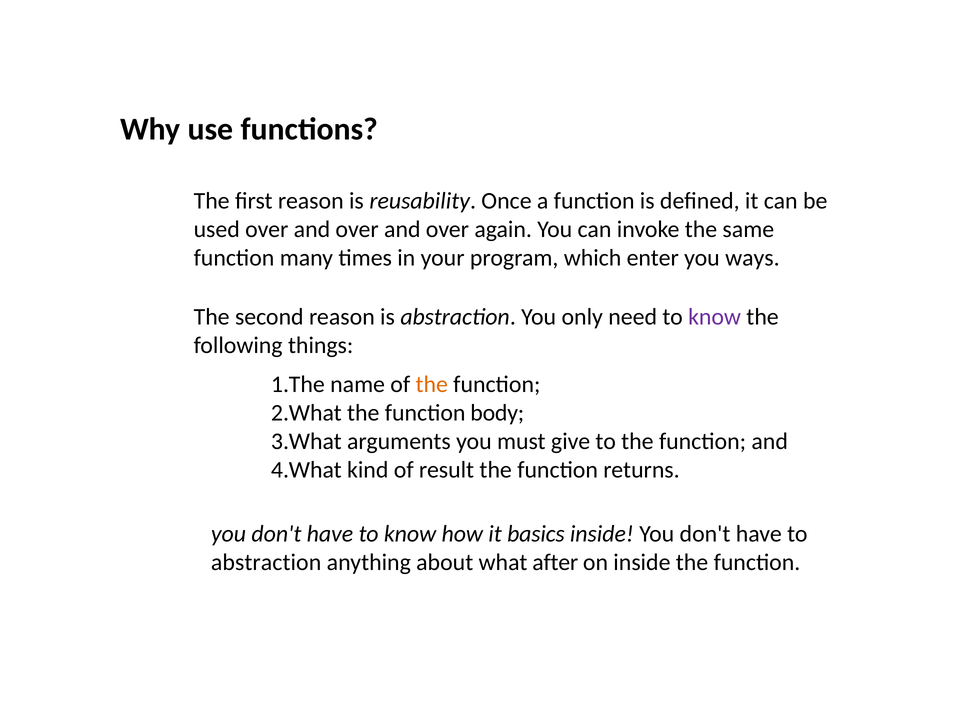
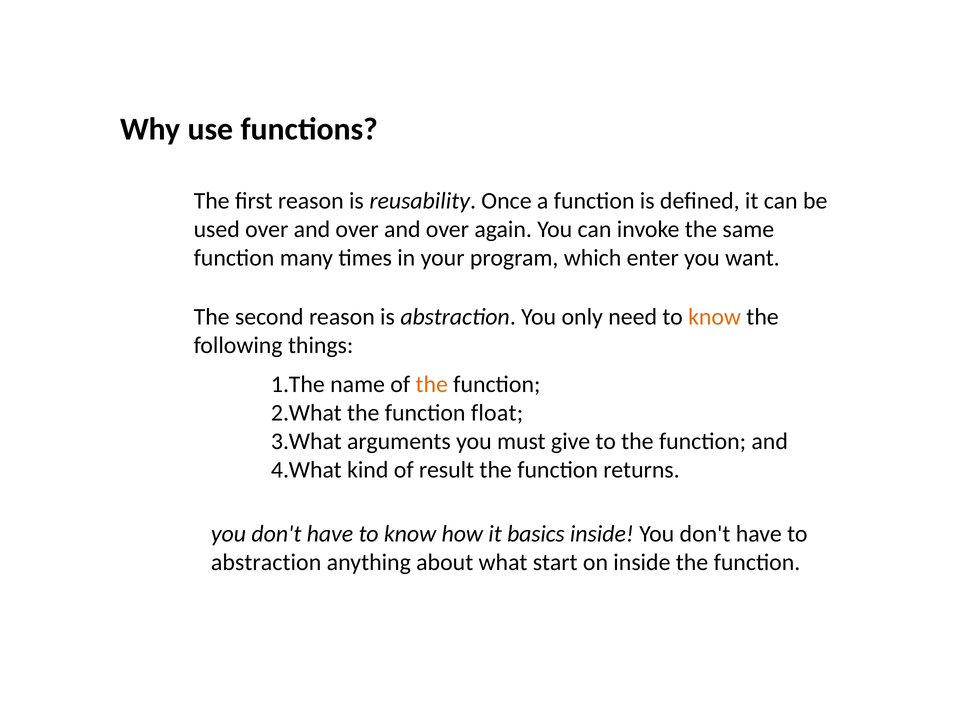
ways: ways -> want
know at (715, 317) colour: purple -> orange
body: body -> float
after: after -> start
